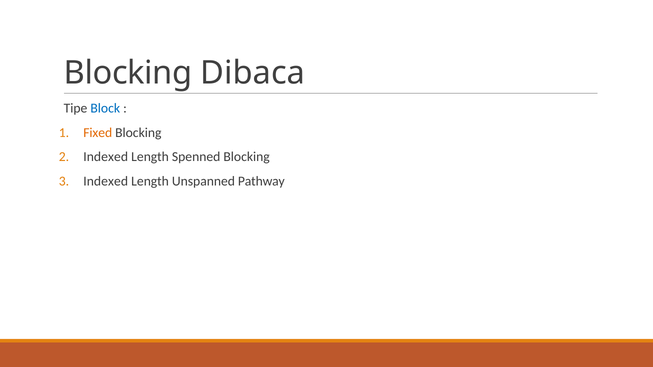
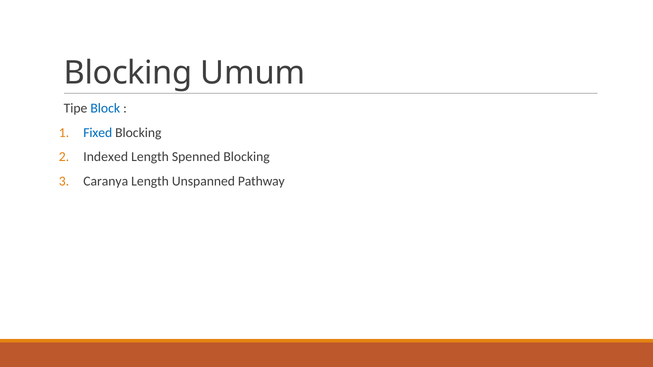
Dibaca: Dibaca -> Umum
Fixed colour: orange -> blue
Indexed at (106, 181): Indexed -> Caranya
